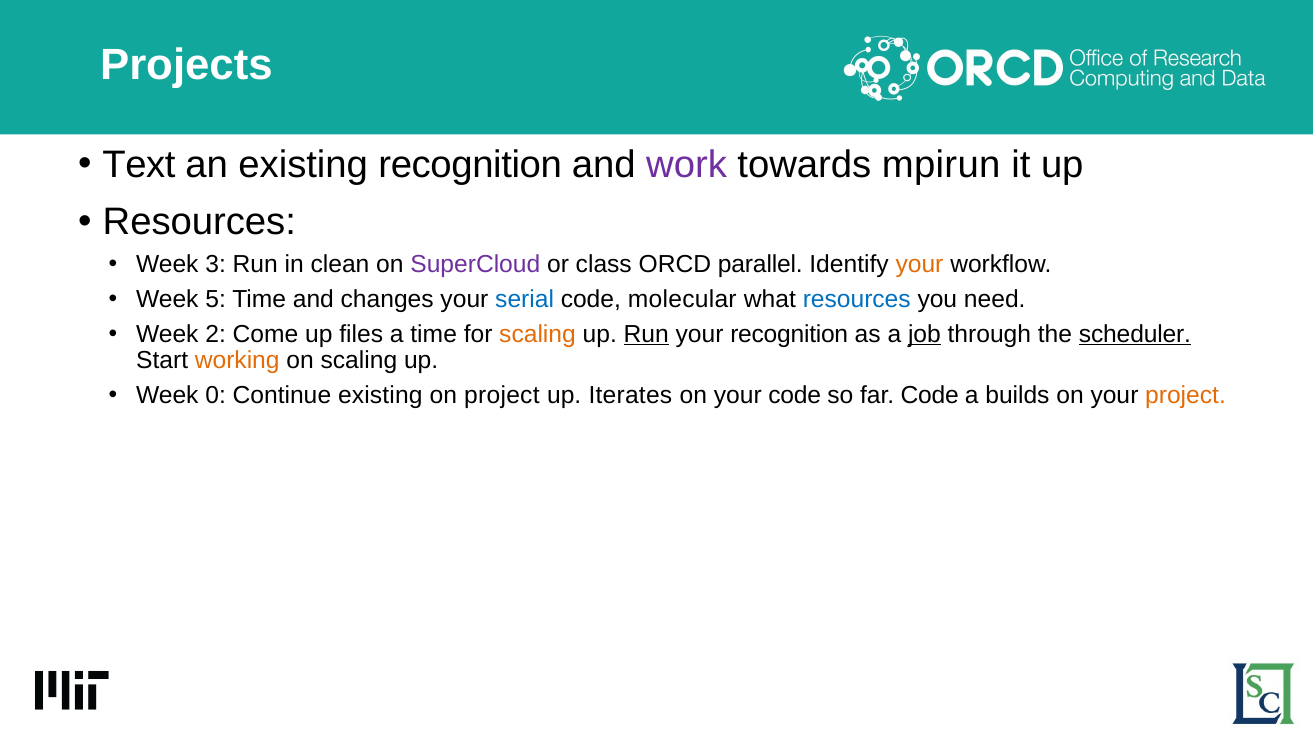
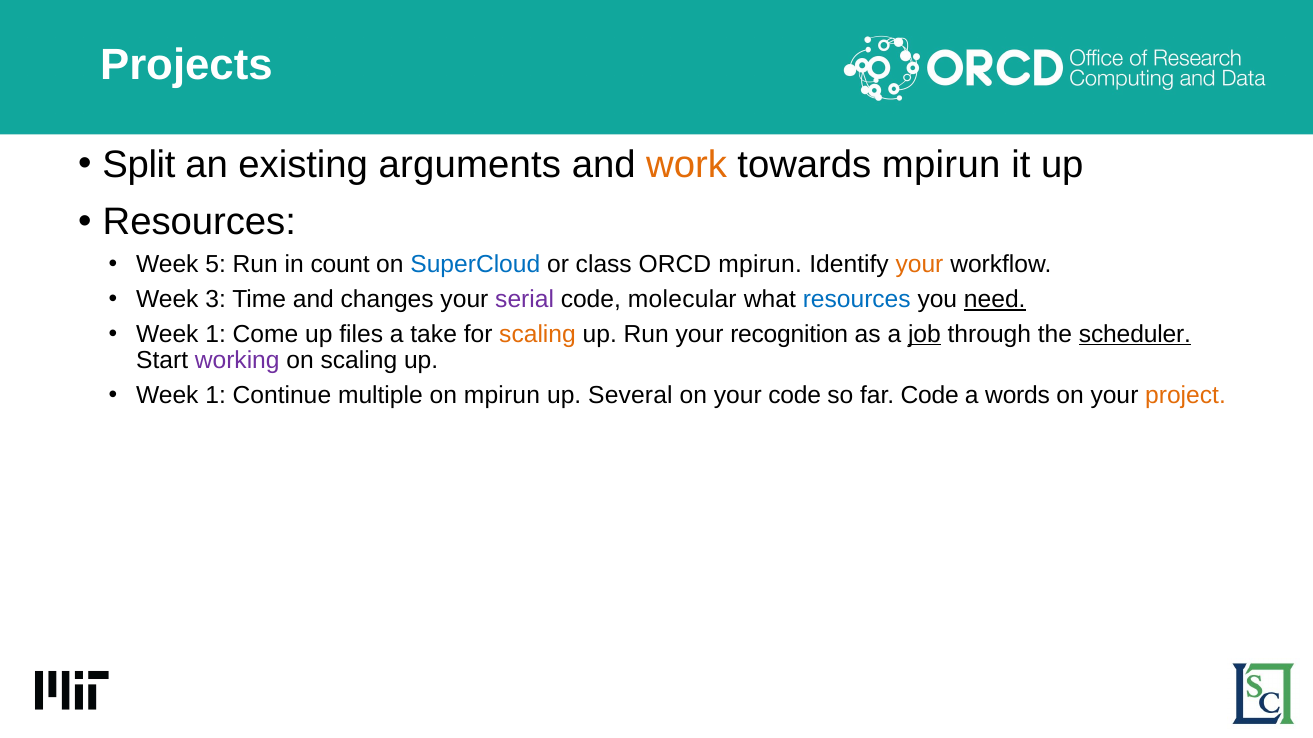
Text: Text -> Split
existing recognition: recognition -> arguments
work colour: purple -> orange
3: 3 -> 5
clean: clean -> count
SuperCloud colour: purple -> blue
ORCD parallel: parallel -> mpirun
5: 5 -> 3
serial colour: blue -> purple
need underline: none -> present
2 at (216, 334): 2 -> 1
a time: time -> take
Run at (646, 334) underline: present -> none
working colour: orange -> purple
0 at (216, 396): 0 -> 1
Continue existing: existing -> multiple
on project: project -> mpirun
Iterates: Iterates -> Several
builds: builds -> words
